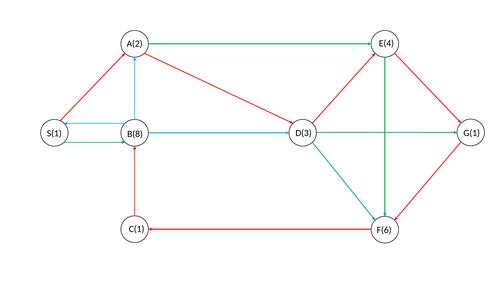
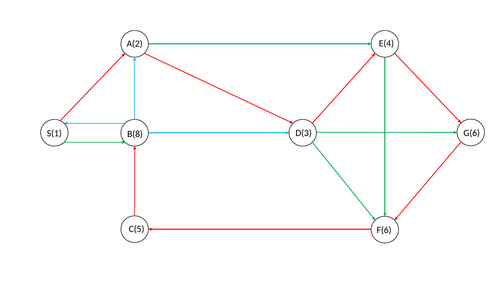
G(1: G(1 -> G(6
C(1: C(1 -> C(5
